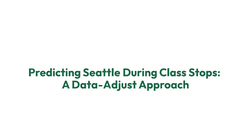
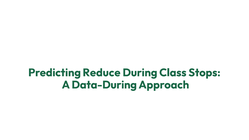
Seattle: Seattle -> Reduce
Data-Adjust: Data-Adjust -> Data-During
